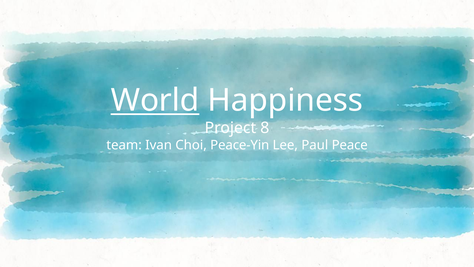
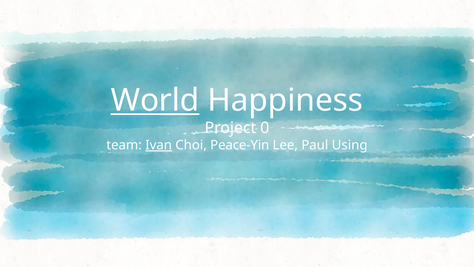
8: 8 -> 0
Ivan underline: none -> present
Peace: Peace -> Using
